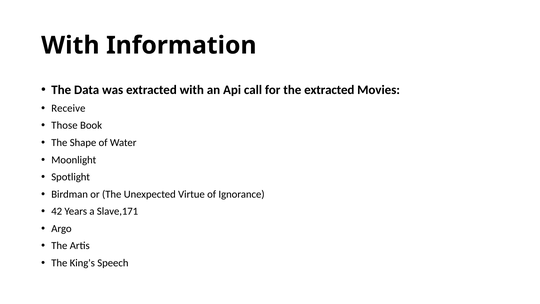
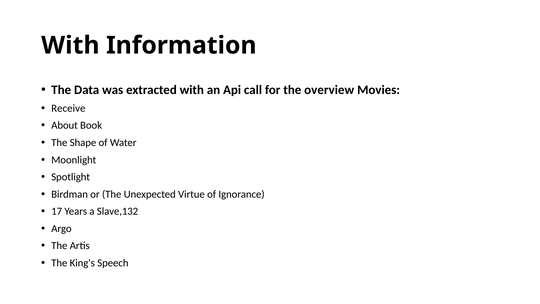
the extracted: extracted -> overview
Those: Those -> About
42: 42 -> 17
Slave,171: Slave,171 -> Slave,132
